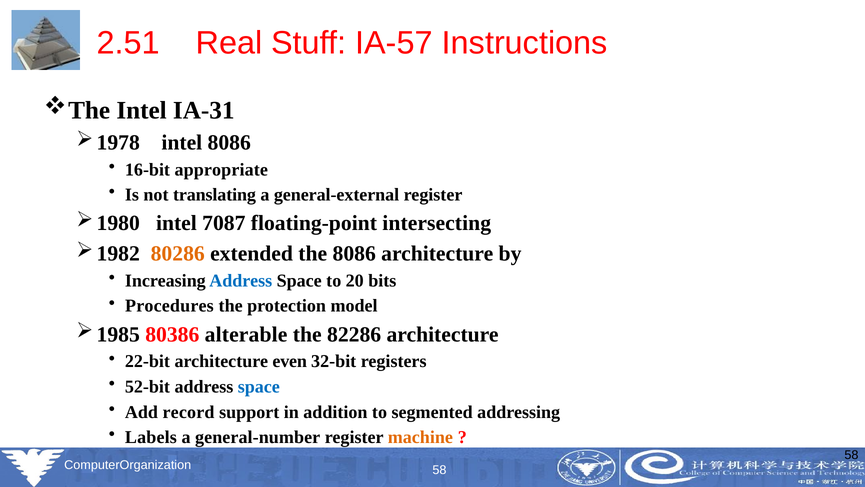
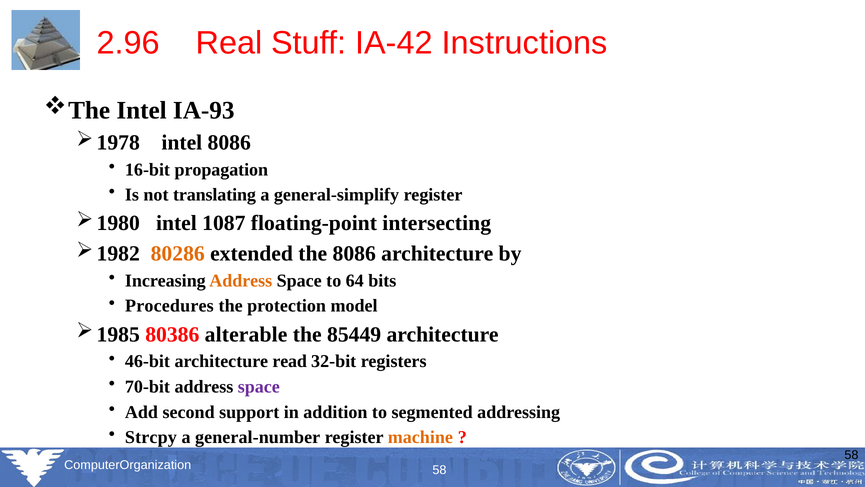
2.51: 2.51 -> 2.96
IA-57: IA-57 -> IA-42
IA-31: IA-31 -> IA-93
appropriate: appropriate -> propagation
general-external: general-external -> general-simplify
7087: 7087 -> 1087
Address at (241, 280) colour: blue -> orange
20: 20 -> 64
82286: 82286 -> 85449
22-bit: 22-bit -> 46-bit
even: even -> read
52-bit: 52-bit -> 70-bit
space at (259, 386) colour: blue -> purple
record: record -> second
Labels: Labels -> Strcpy
